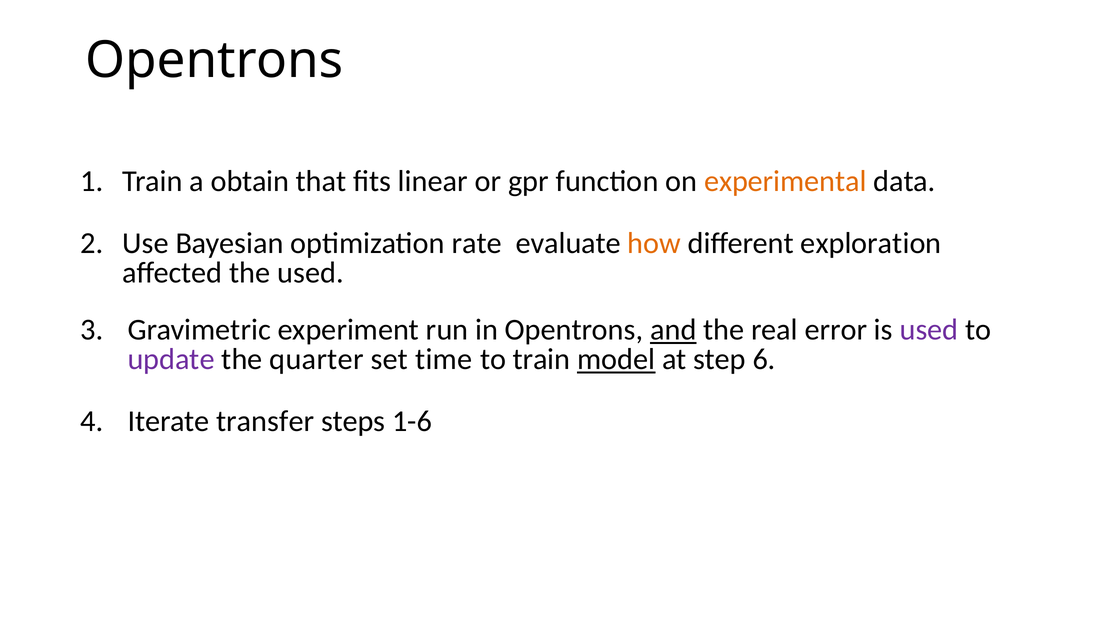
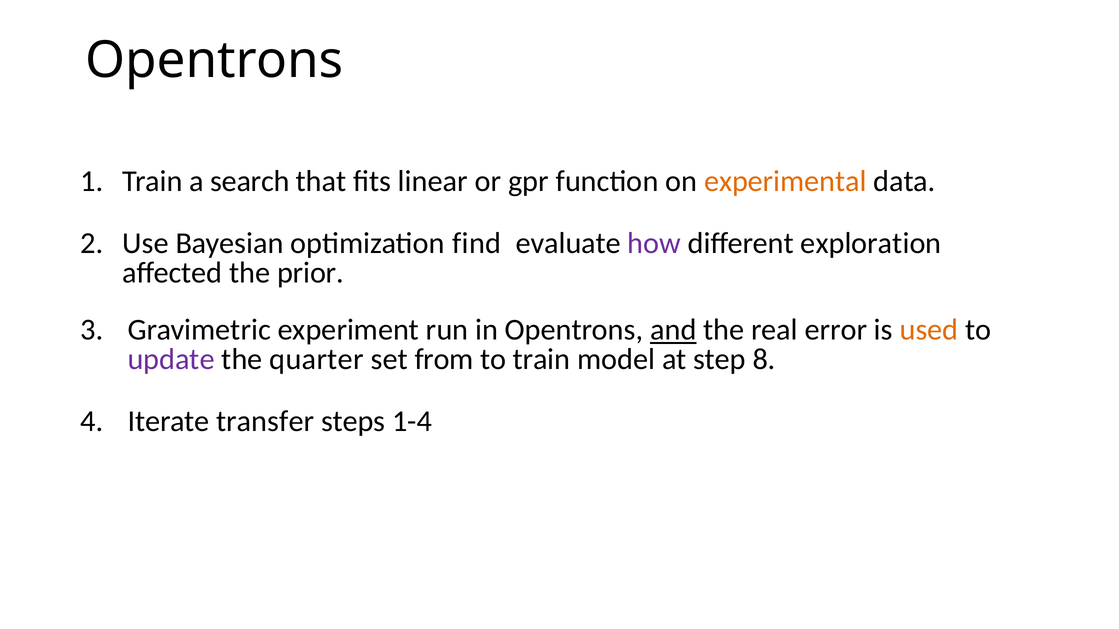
obtain: obtain -> search
rate: rate -> find
how colour: orange -> purple
the used: used -> prior
used at (929, 330) colour: purple -> orange
time: time -> from
model underline: present -> none
6: 6 -> 8
1-6: 1-6 -> 1-4
